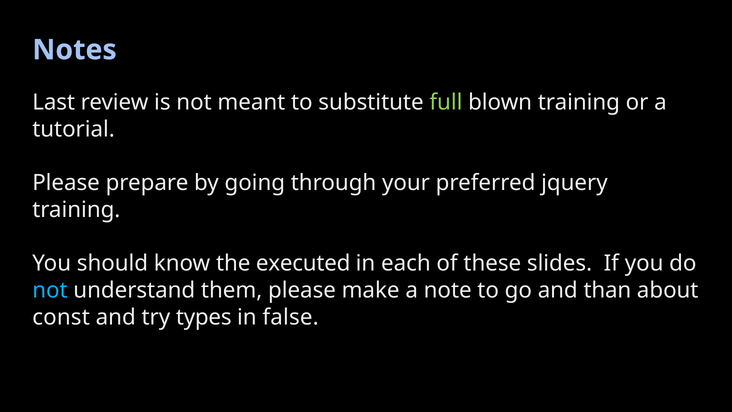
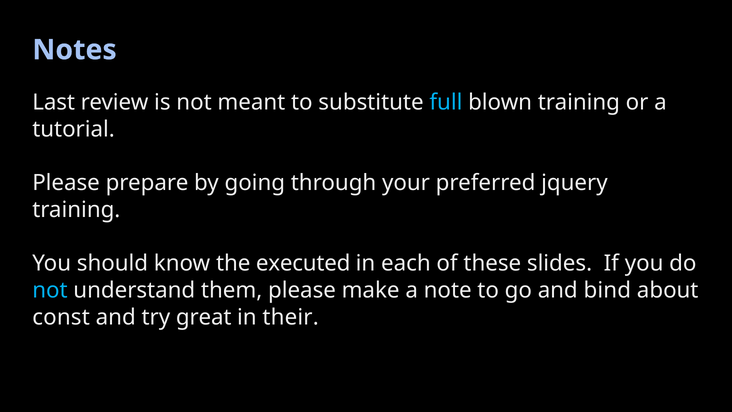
full colour: light green -> light blue
than: than -> bind
types: types -> great
false: false -> their
